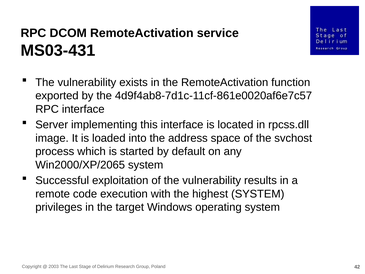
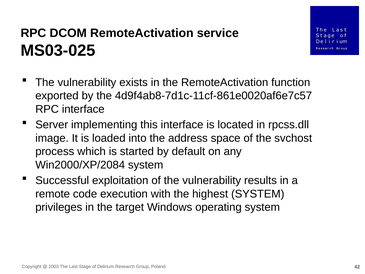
MS03-431: MS03-431 -> MS03-025
Win2000/XP/2065: Win2000/XP/2065 -> Win2000/XP/2084
